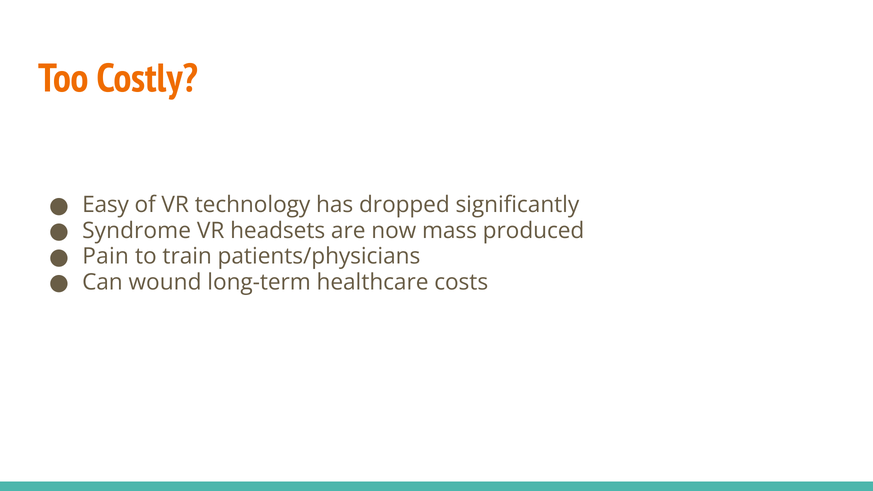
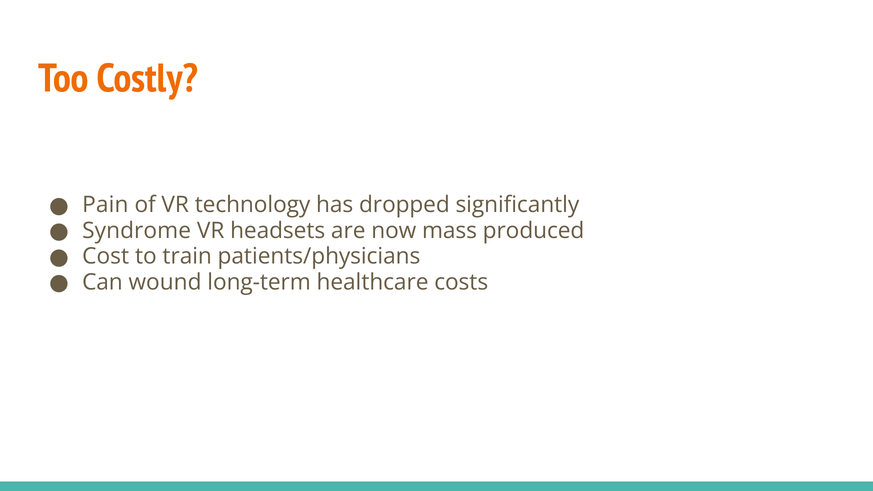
Easy: Easy -> Pain
Pain: Pain -> Cost
